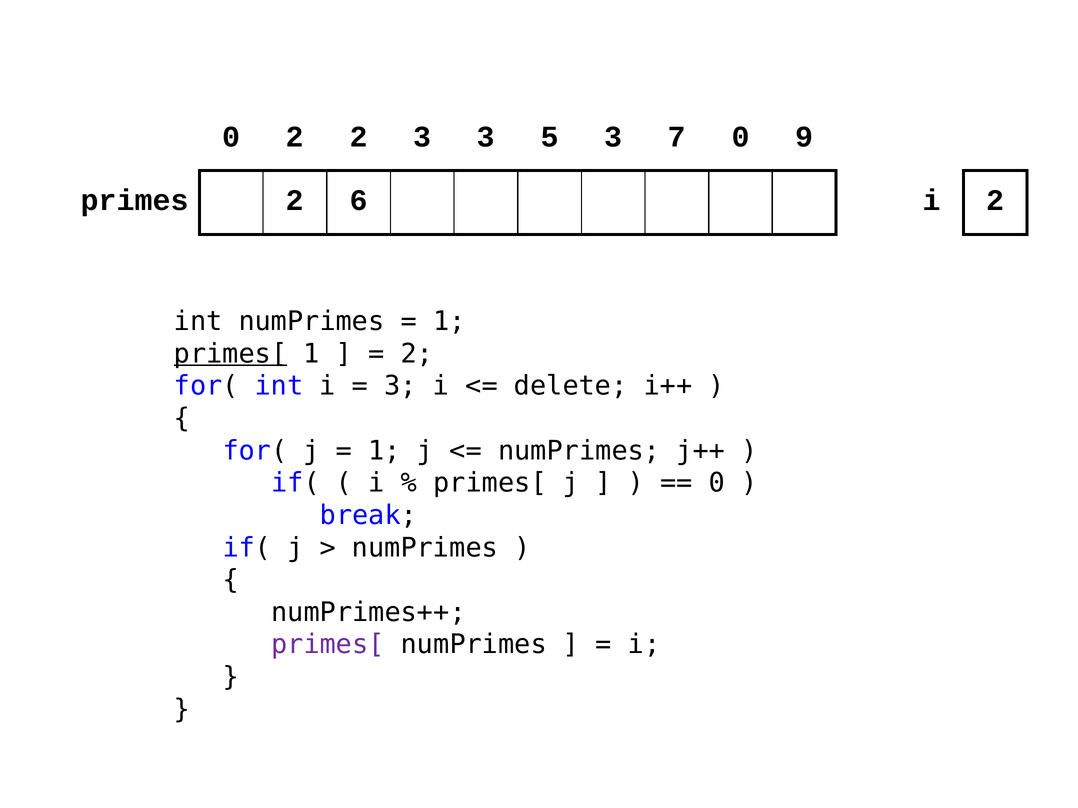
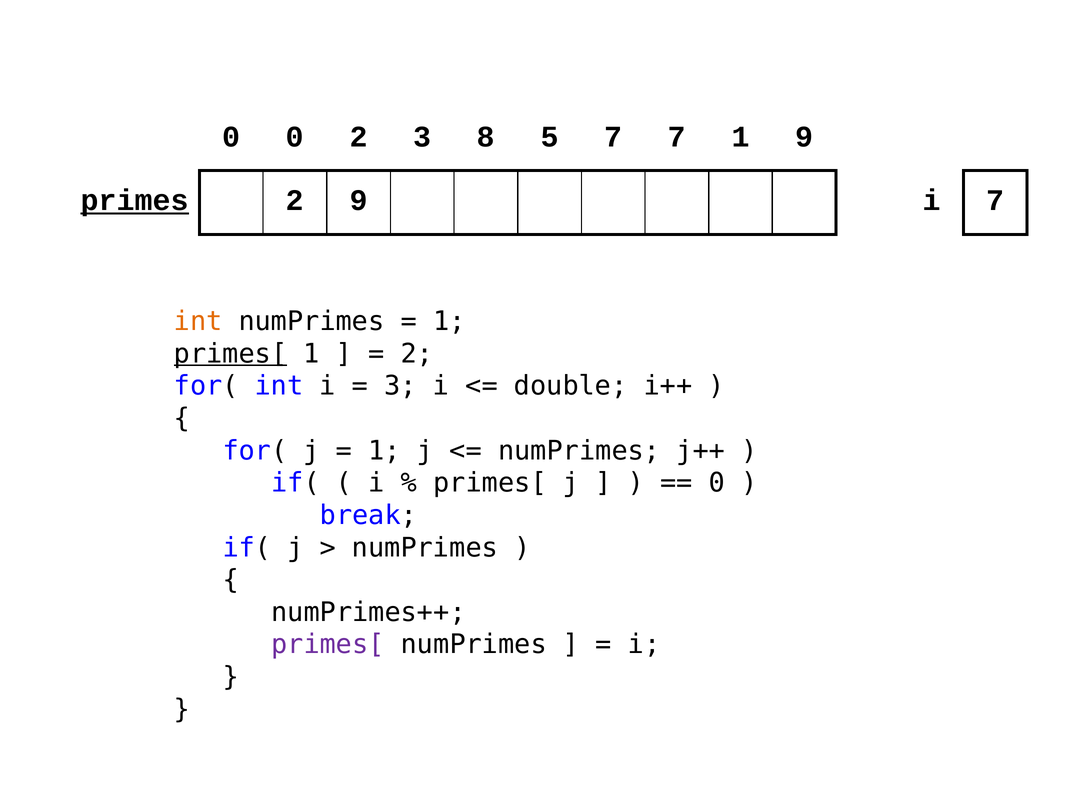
0 2: 2 -> 0
3 3: 3 -> 8
5 3: 3 -> 7
7 0: 0 -> 1
primes underline: none -> present
2 6: 6 -> 9
i 2: 2 -> 7
int at (198, 322) colour: black -> orange
delete: delete -> double
